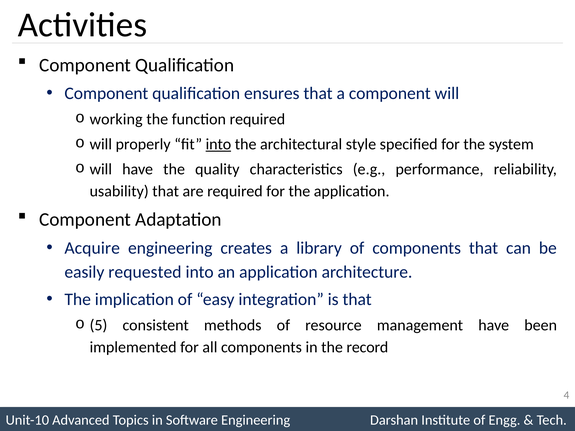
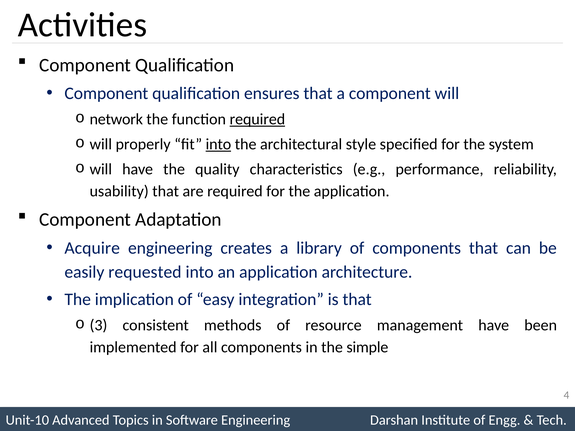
working: working -> network
required at (257, 119) underline: none -> present
5: 5 -> 3
record: record -> simple
